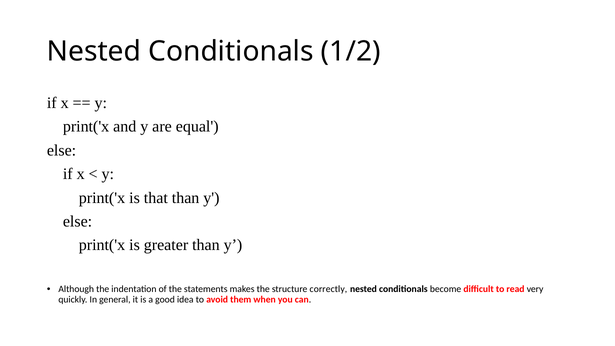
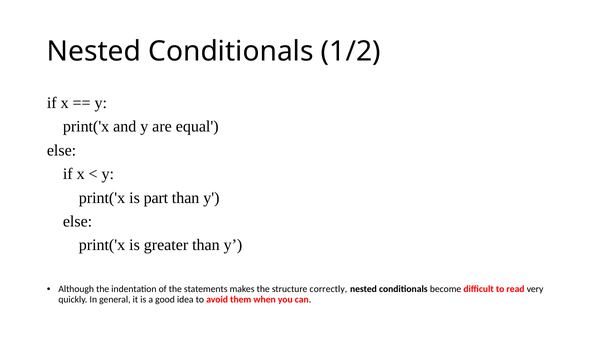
that: that -> part
